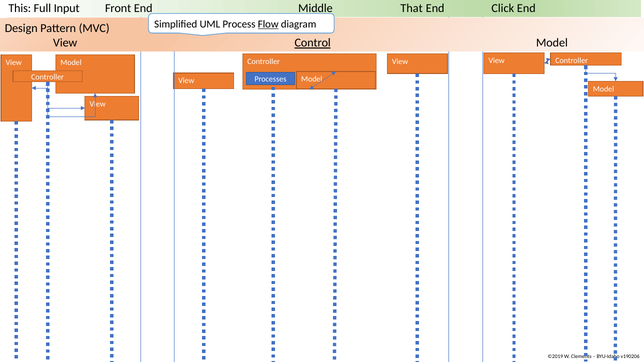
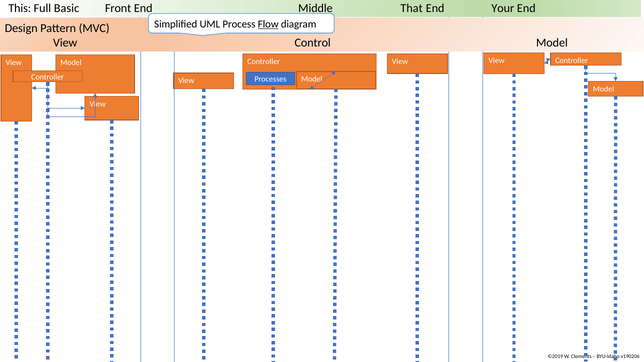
Input: Input -> Basic
Click: Click -> Your
Control underline: present -> none
